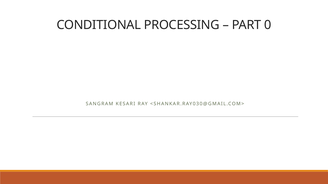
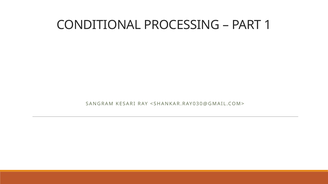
0: 0 -> 1
